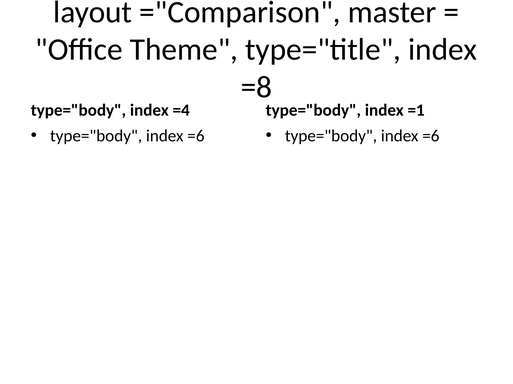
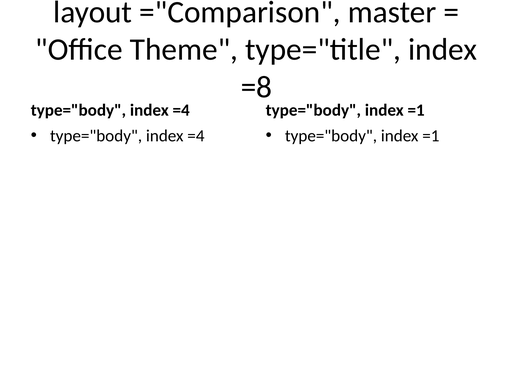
=6 at (196, 136): =6 -> =4
=6 at (431, 136): =6 -> =1
